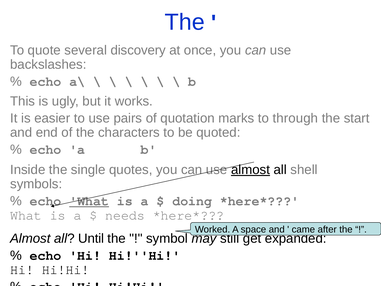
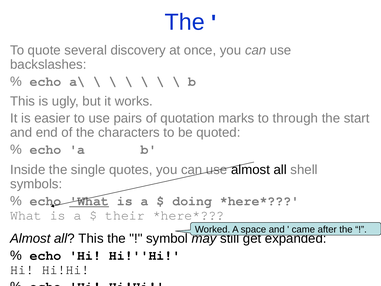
almost at (251, 170) underline: present -> none
needs: needs -> their
all Until: Until -> This
